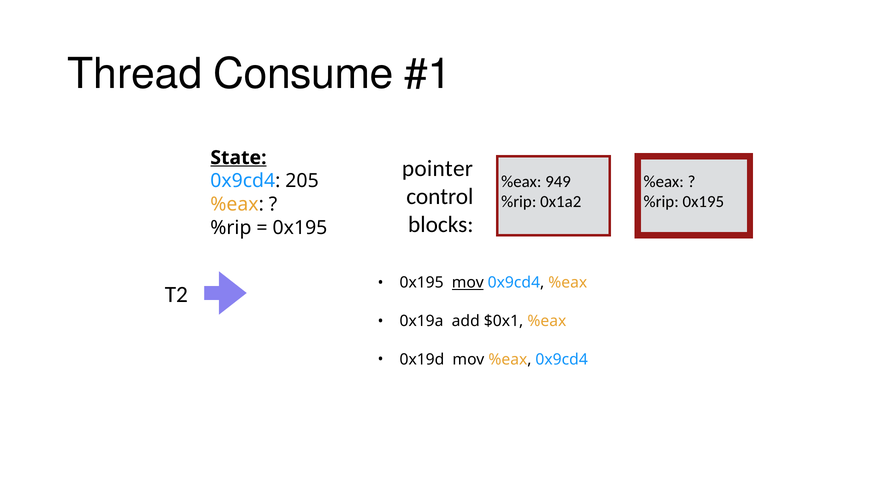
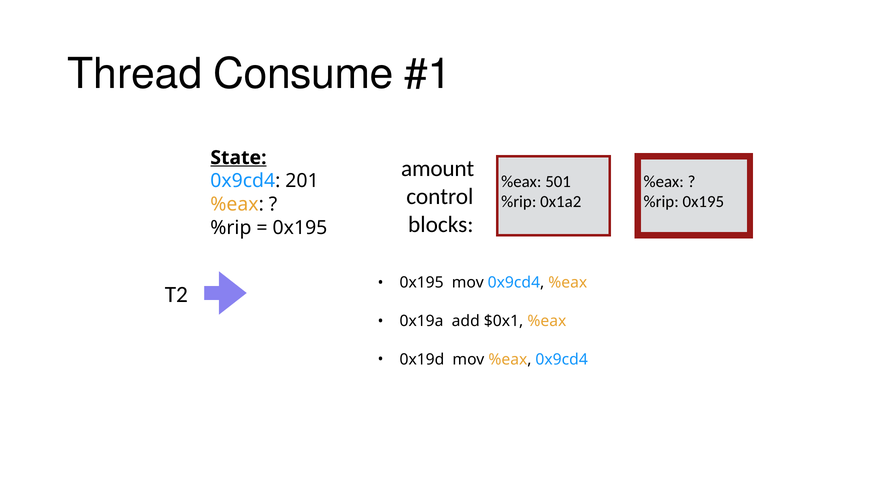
pointer: pointer -> amount
949: 949 -> 501
205: 205 -> 201
mov at (468, 283) underline: present -> none
